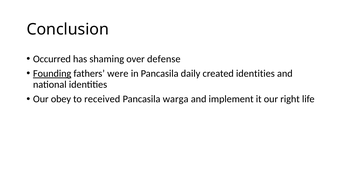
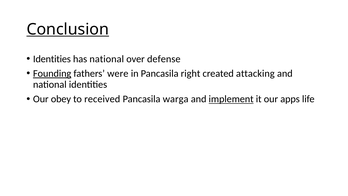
Conclusion underline: none -> present
Occurred at (52, 59): Occurred -> Identities
has shaming: shaming -> national
daily: daily -> right
created identities: identities -> attacking
implement underline: none -> present
right: right -> apps
